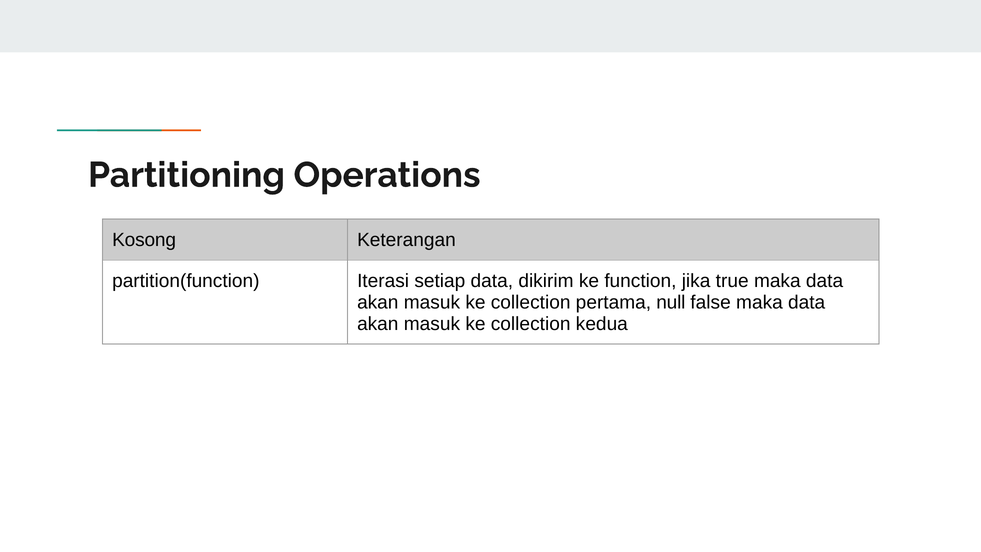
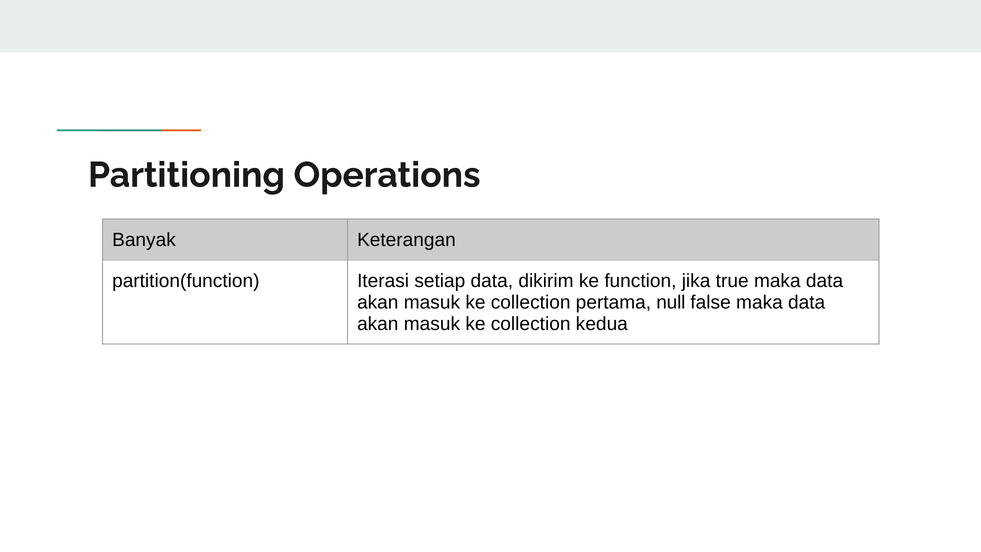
Kosong: Kosong -> Banyak
